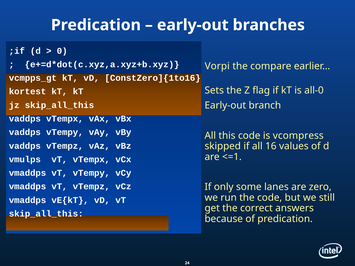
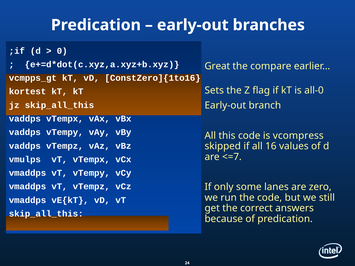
Vorpi: Vorpi -> Great
<=1: <=1 -> <=7
